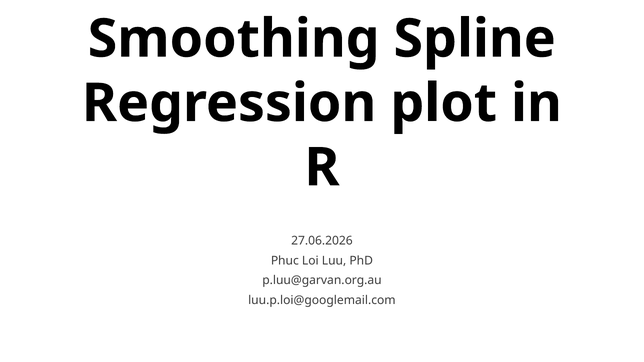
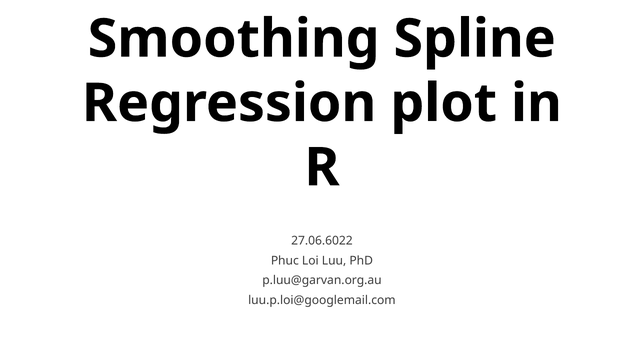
27.06.2026: 27.06.2026 -> 27.06.6022
